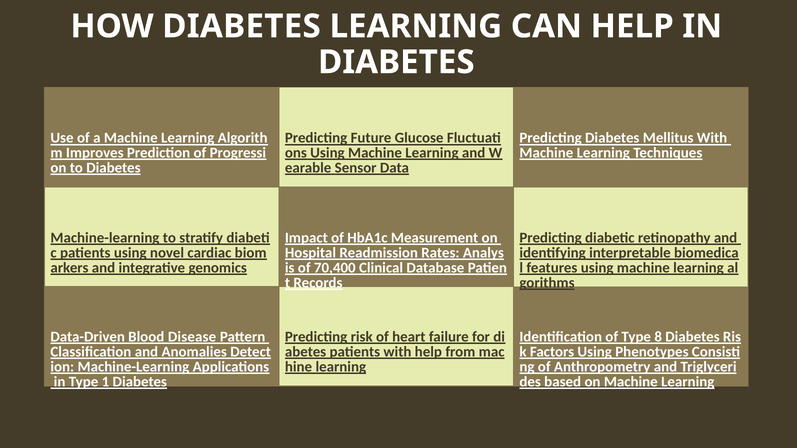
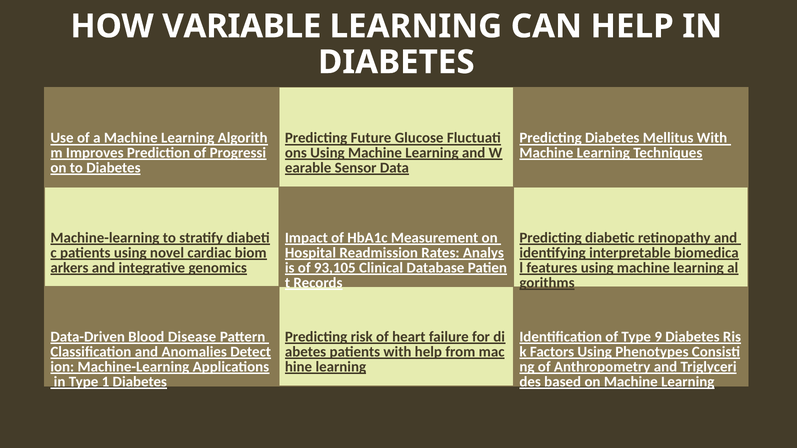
HOW DIABETES: DIABETES -> VARIABLE
70,400: 70,400 -> 93,105
8: 8 -> 9
